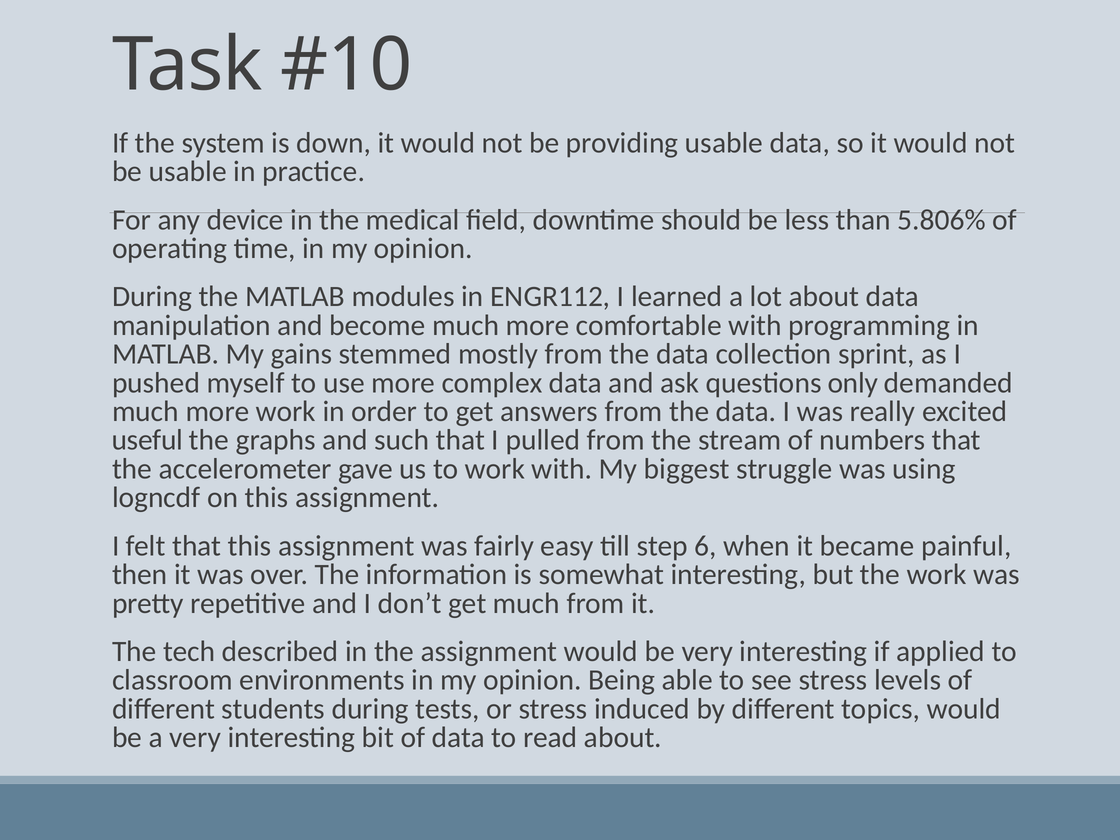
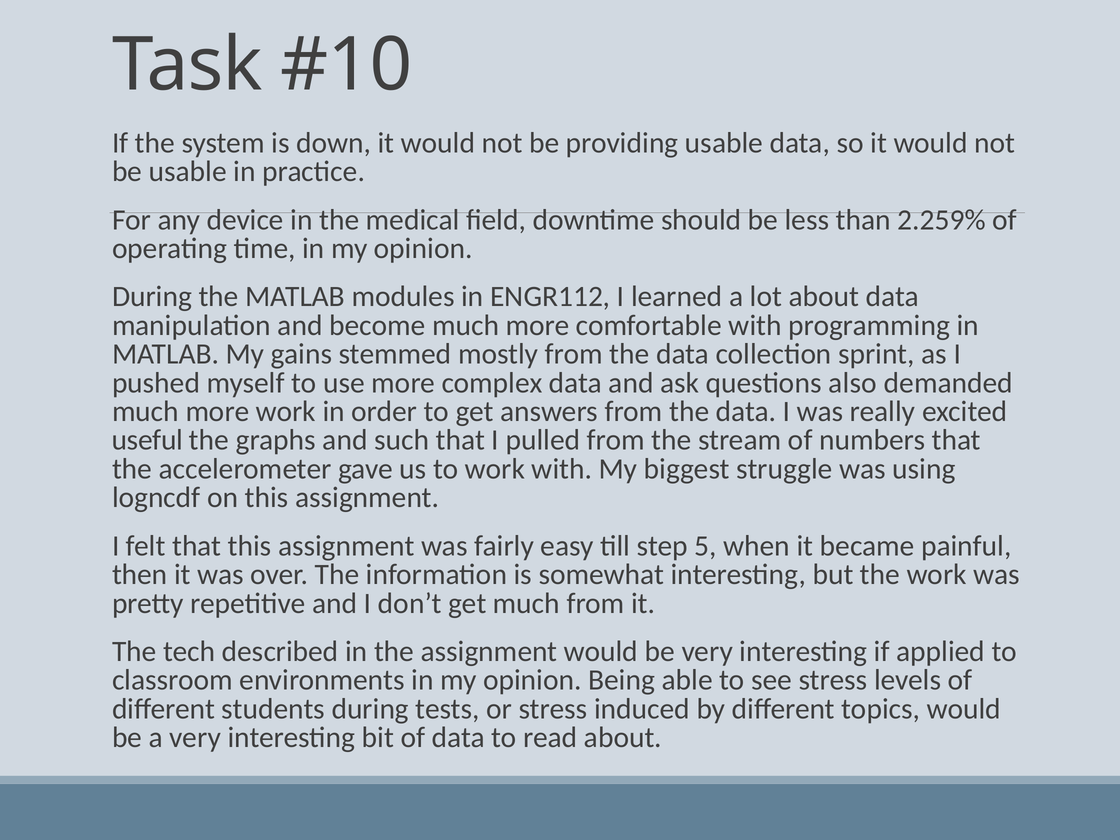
5.806%: 5.806% -> 2.259%
only: only -> also
6: 6 -> 5
